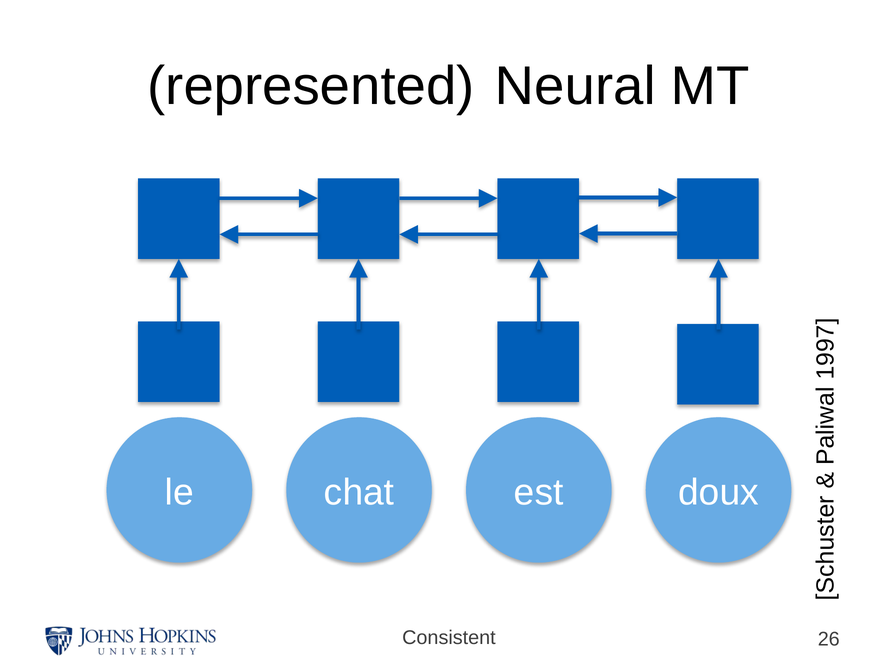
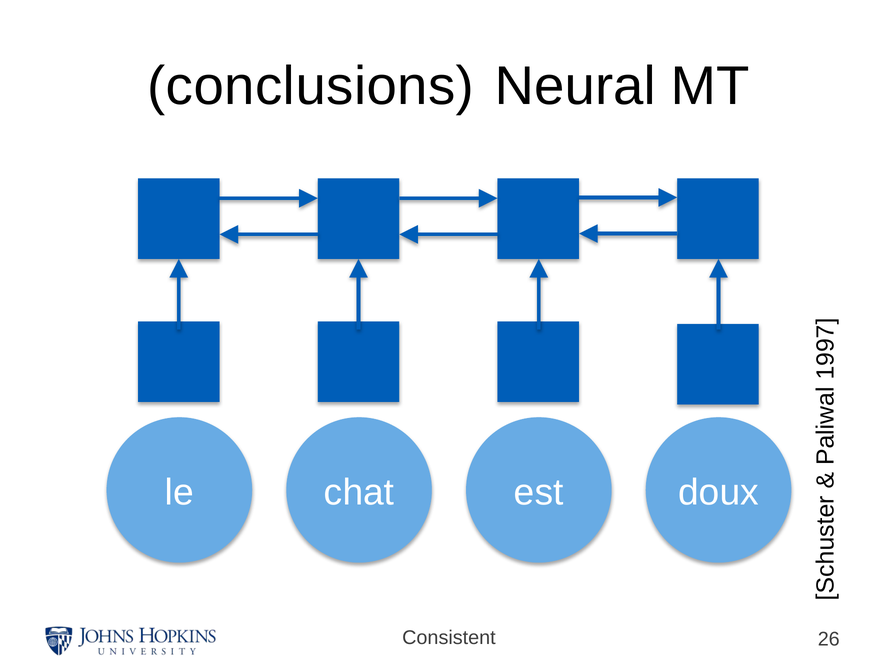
represented: represented -> conclusions
